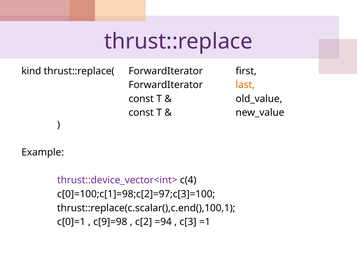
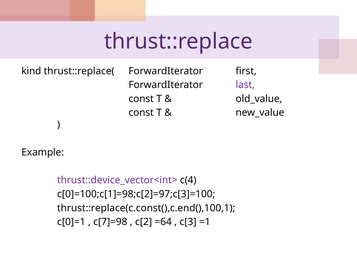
last colour: orange -> purple
thrust::replace(c.scalar(),c.end(),100,1: thrust::replace(c.scalar(),c.end(),100,1 -> thrust::replace(c.const(),c.end(),100,1
c[9]=98: c[9]=98 -> c[7]=98
=94: =94 -> =64
